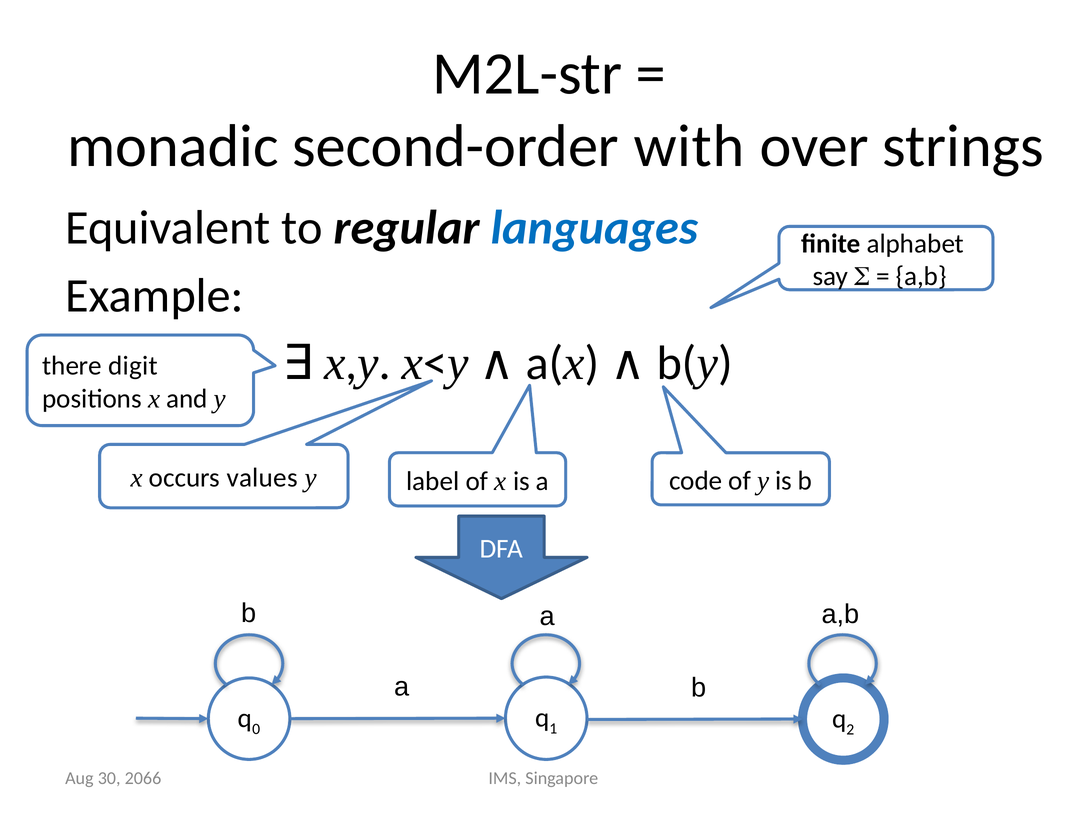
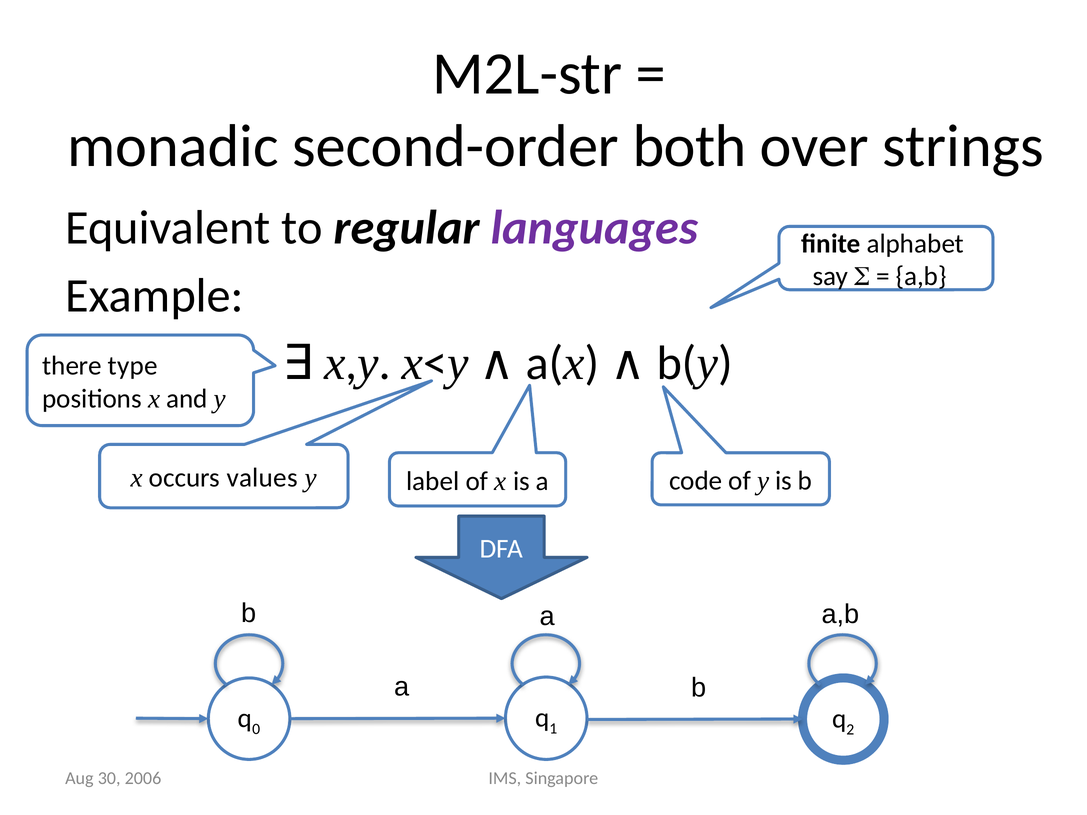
with: with -> both
languages colour: blue -> purple
digit: digit -> type
2066: 2066 -> 2006
